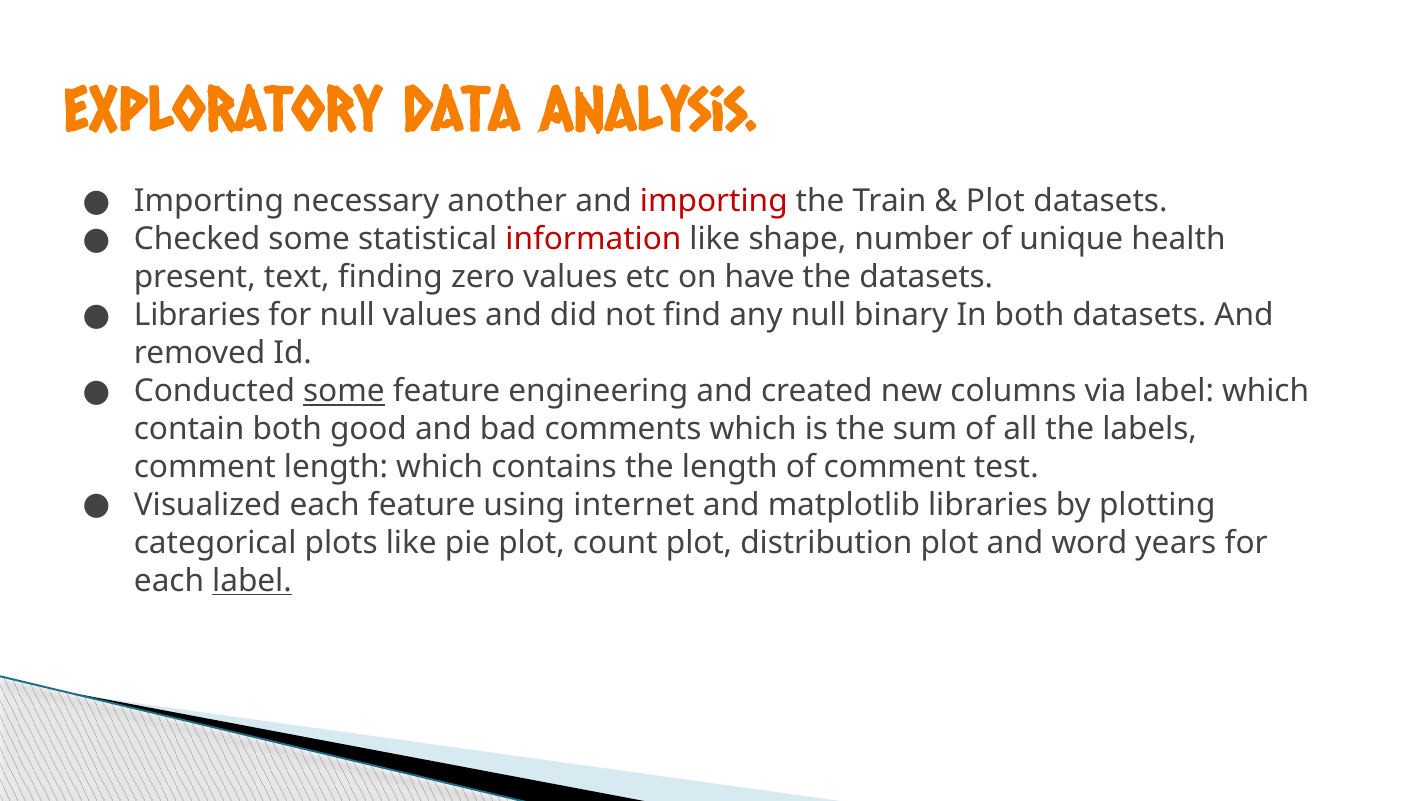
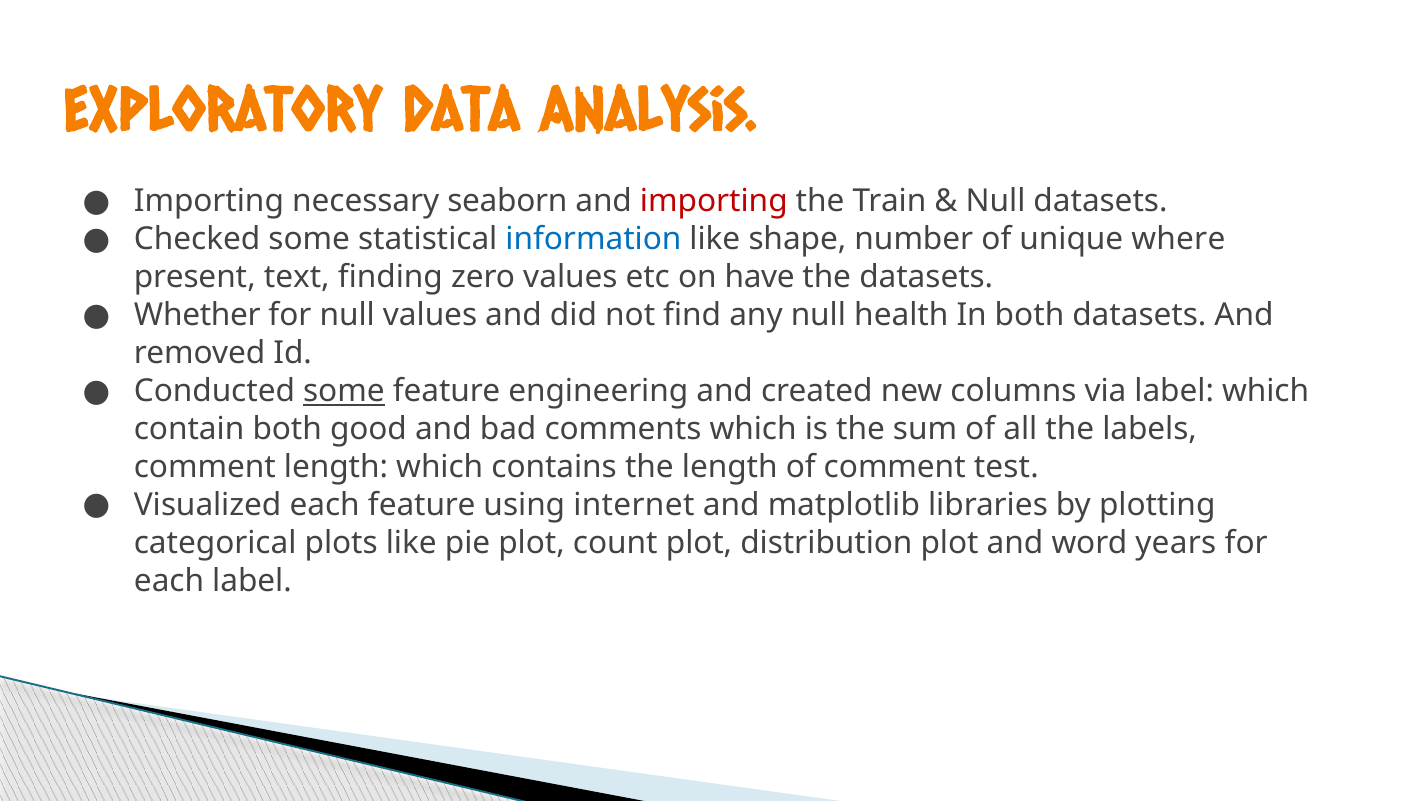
another: another -> seaborn
Plot at (995, 201): Plot -> Null
information colour: red -> blue
health: health -> where
Libraries at (197, 315): Libraries -> Whether
binary: binary -> health
label at (252, 581) underline: present -> none
